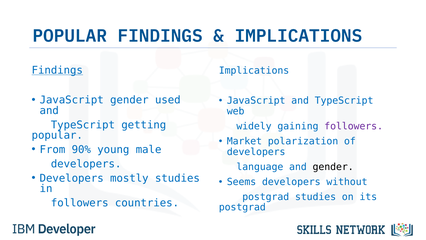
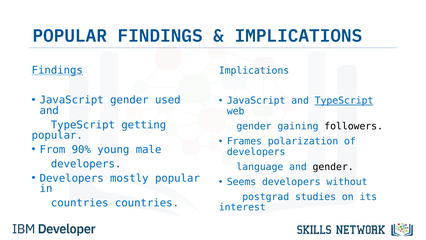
TypeScript at (344, 101) underline: none -> present
widely at (254, 126): widely -> gender
followers at (354, 126) colour: purple -> black
Market: Market -> Frames
mostly studies: studies -> popular
followers at (80, 203): followers -> countries
postgrad at (242, 207): postgrad -> interest
